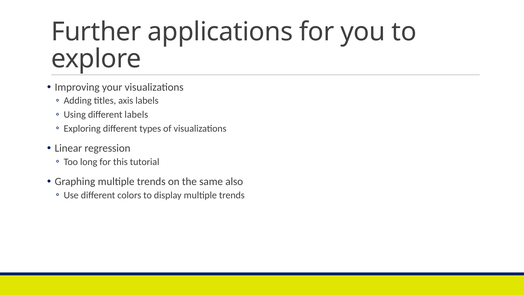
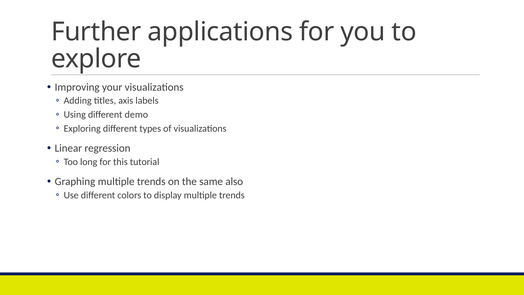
different labels: labels -> demo
